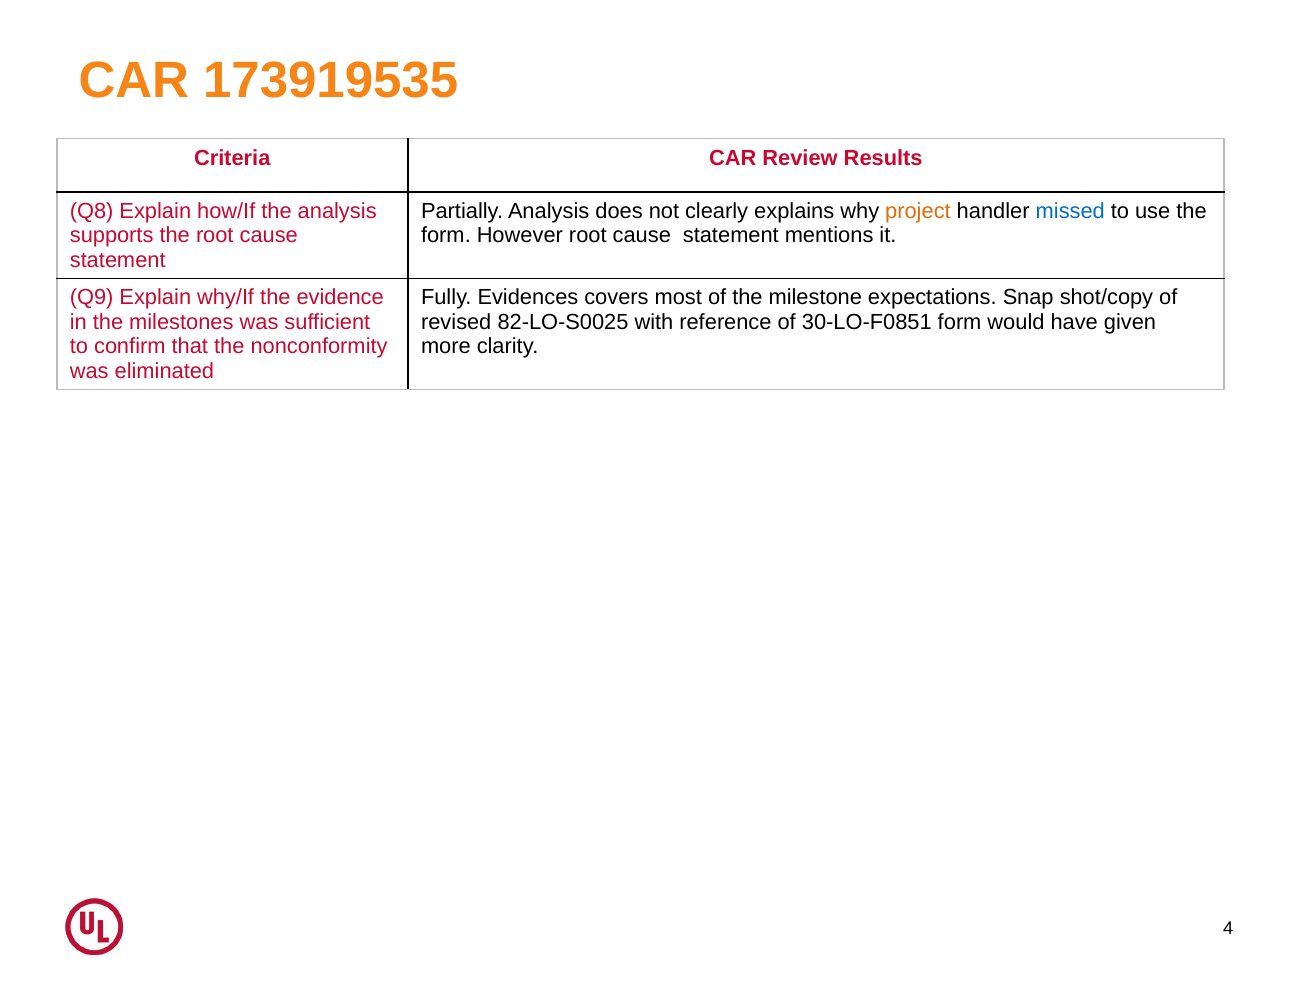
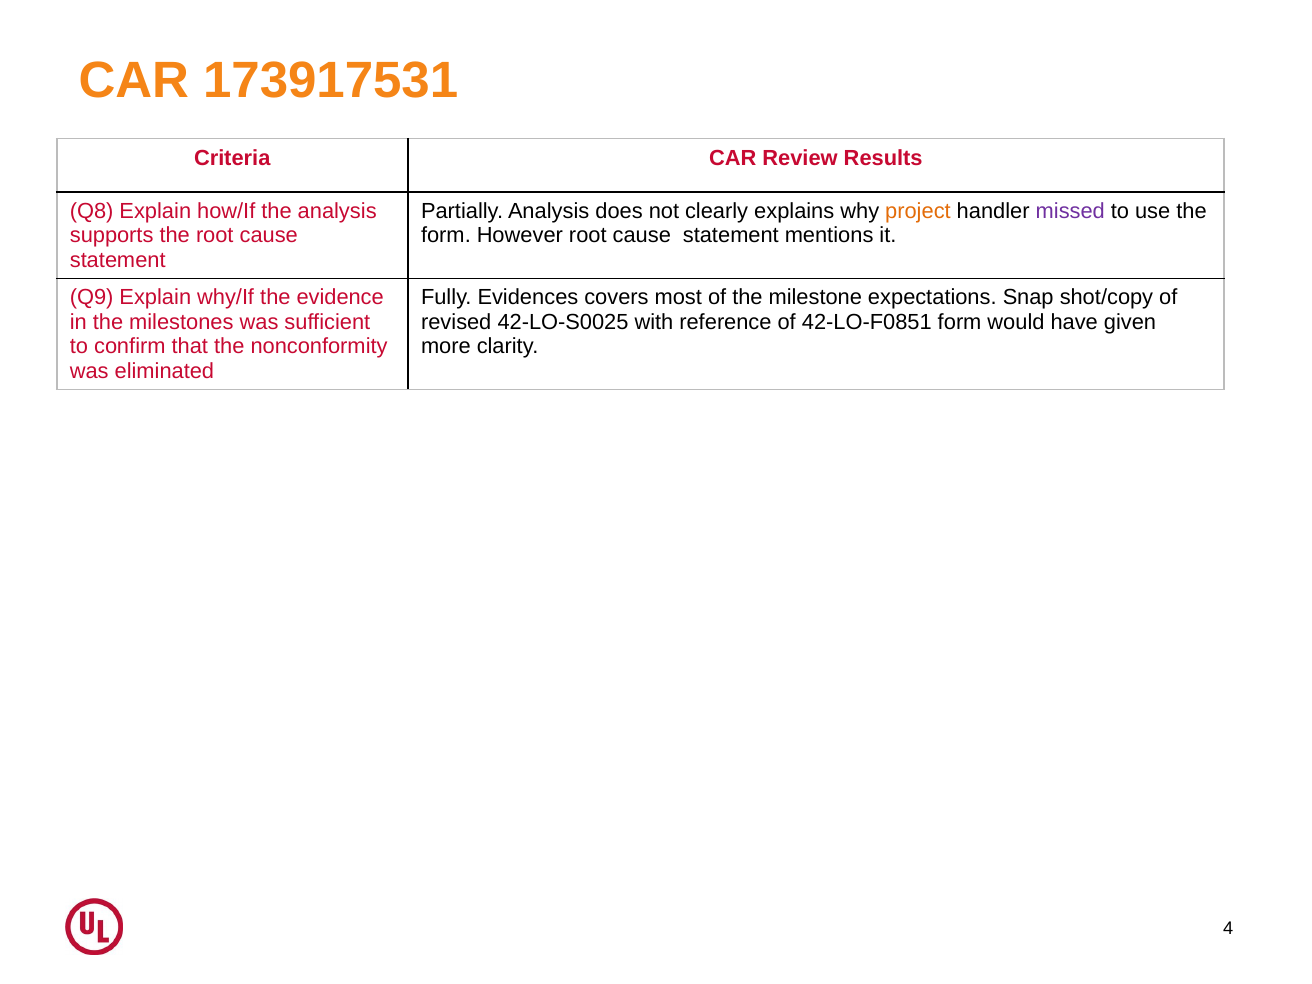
173919535: 173919535 -> 173917531
missed colour: blue -> purple
82-LO-S0025: 82-LO-S0025 -> 42-LO-S0025
30-LO-F0851: 30-LO-F0851 -> 42-LO-F0851
